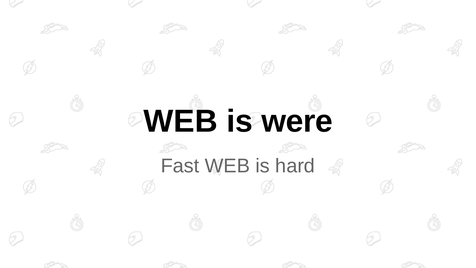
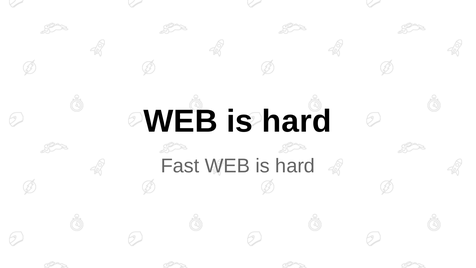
were at (297, 121): were -> hard
